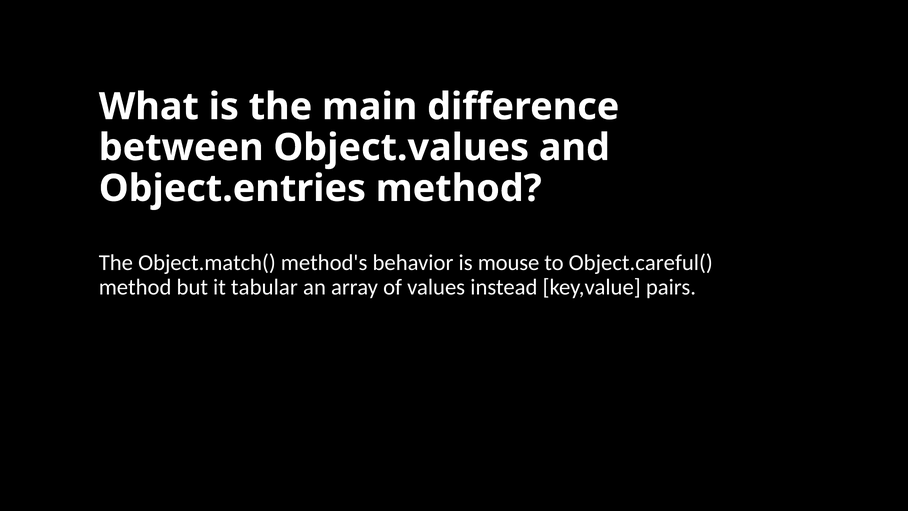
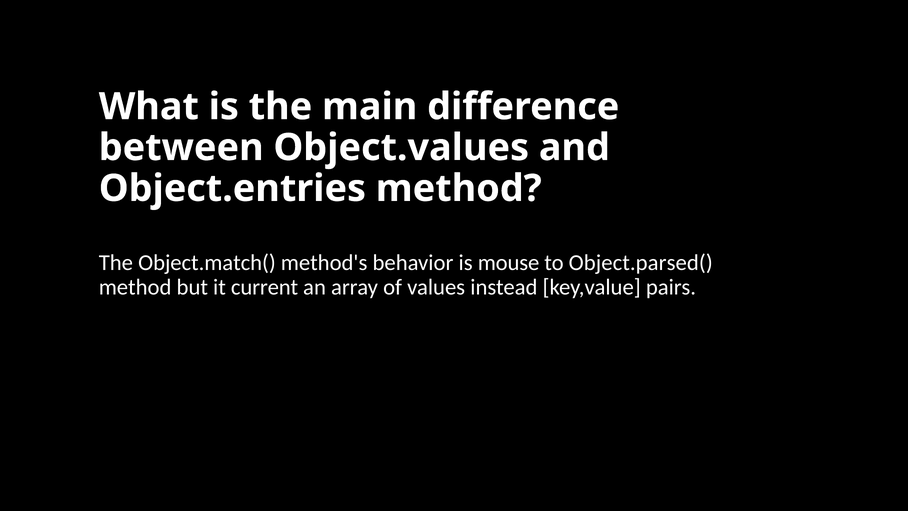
Object.careful(: Object.careful( -> Object.parsed(
tabular: tabular -> current
